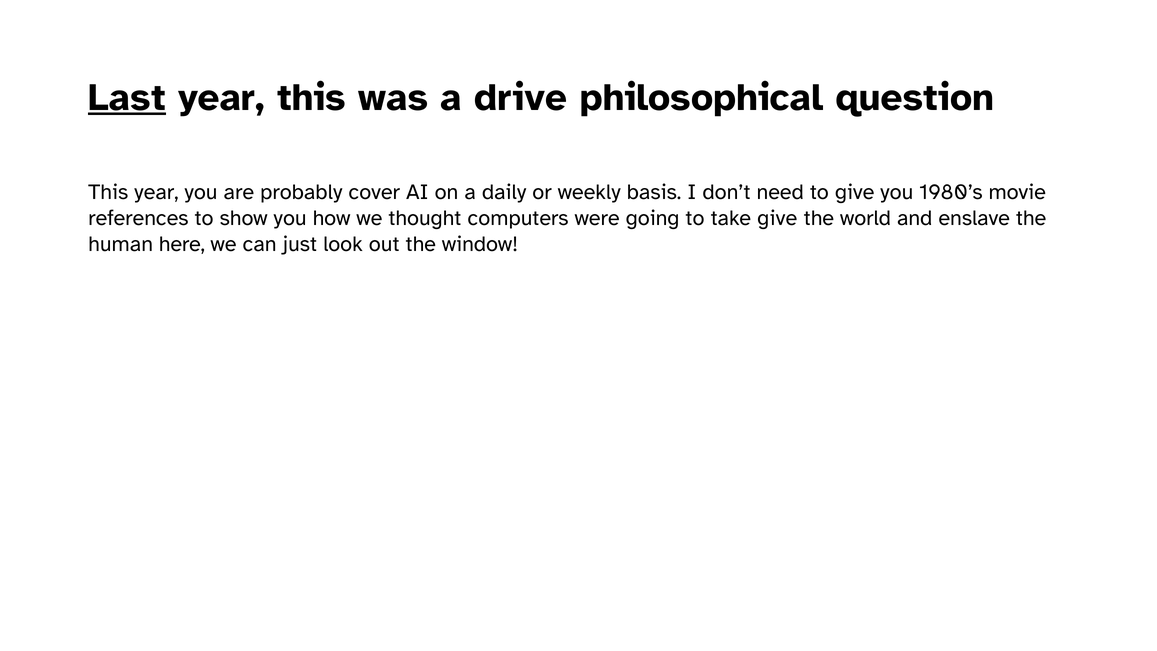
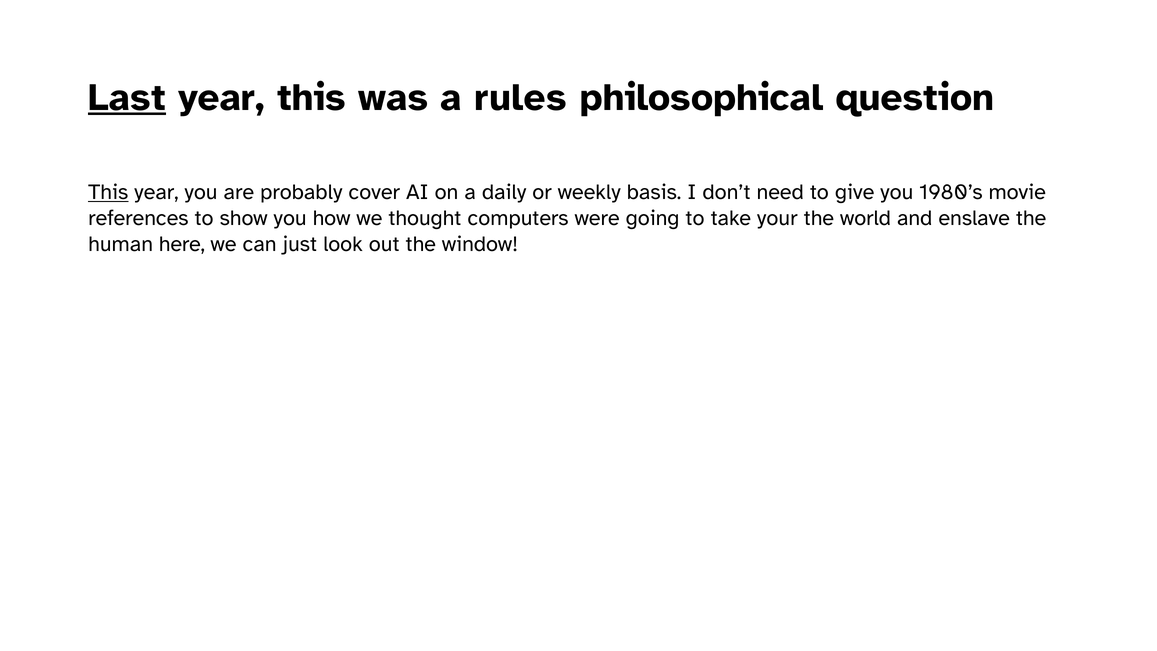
drive: drive -> rules
This at (108, 192) underline: none -> present
take give: give -> your
